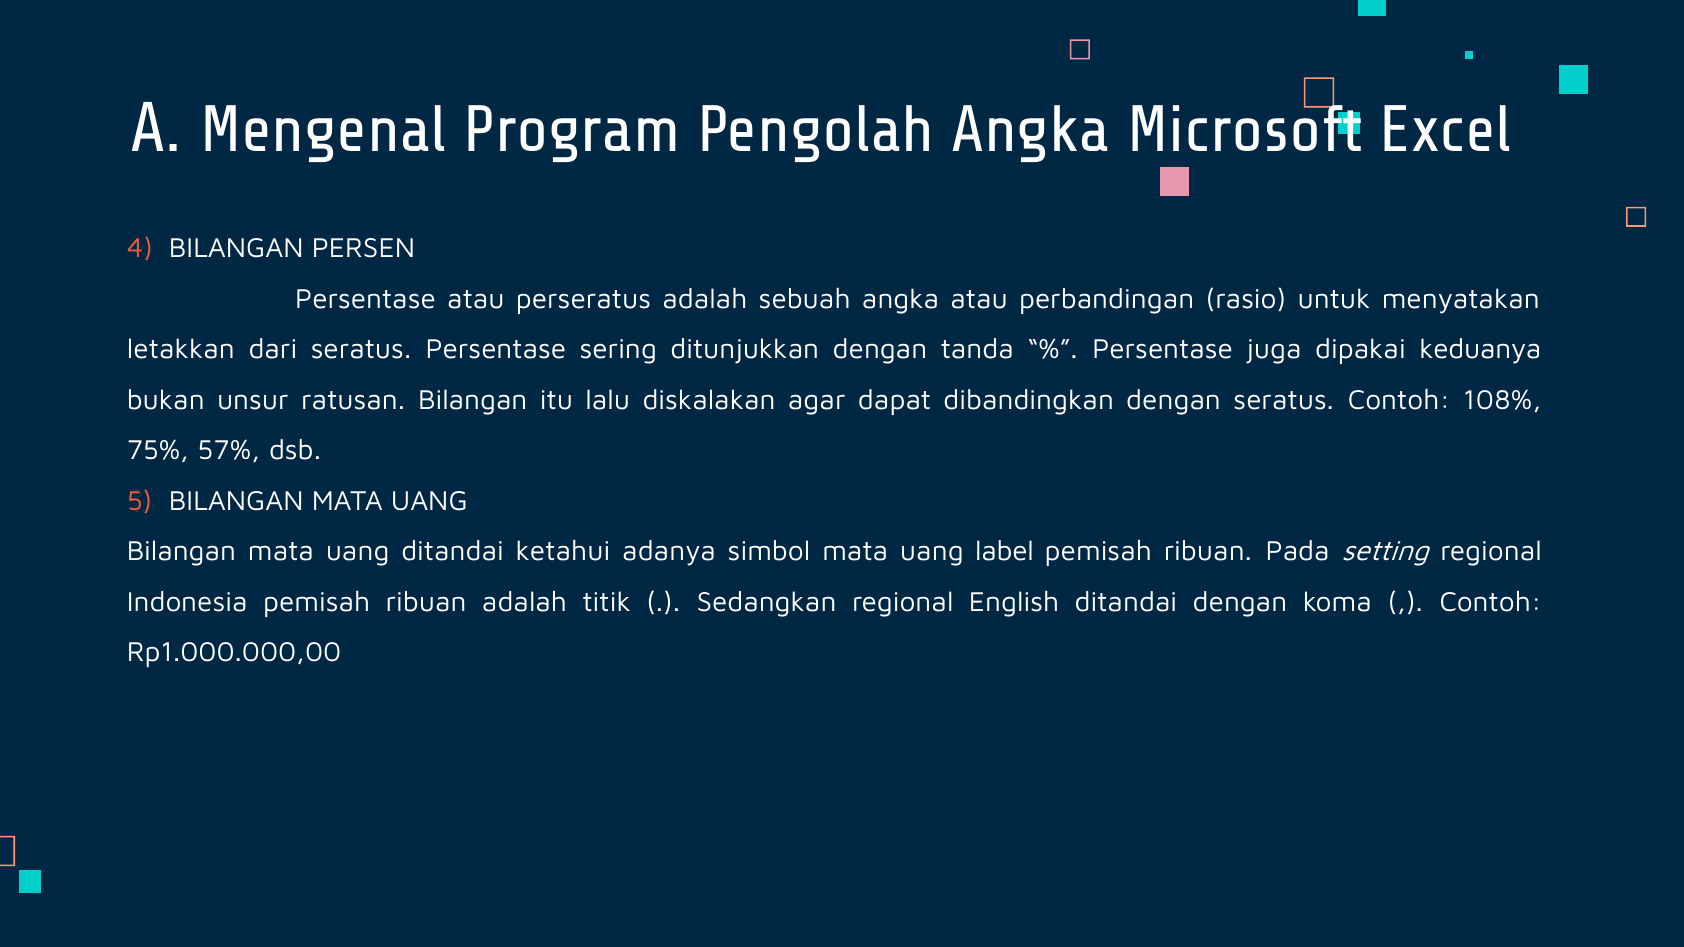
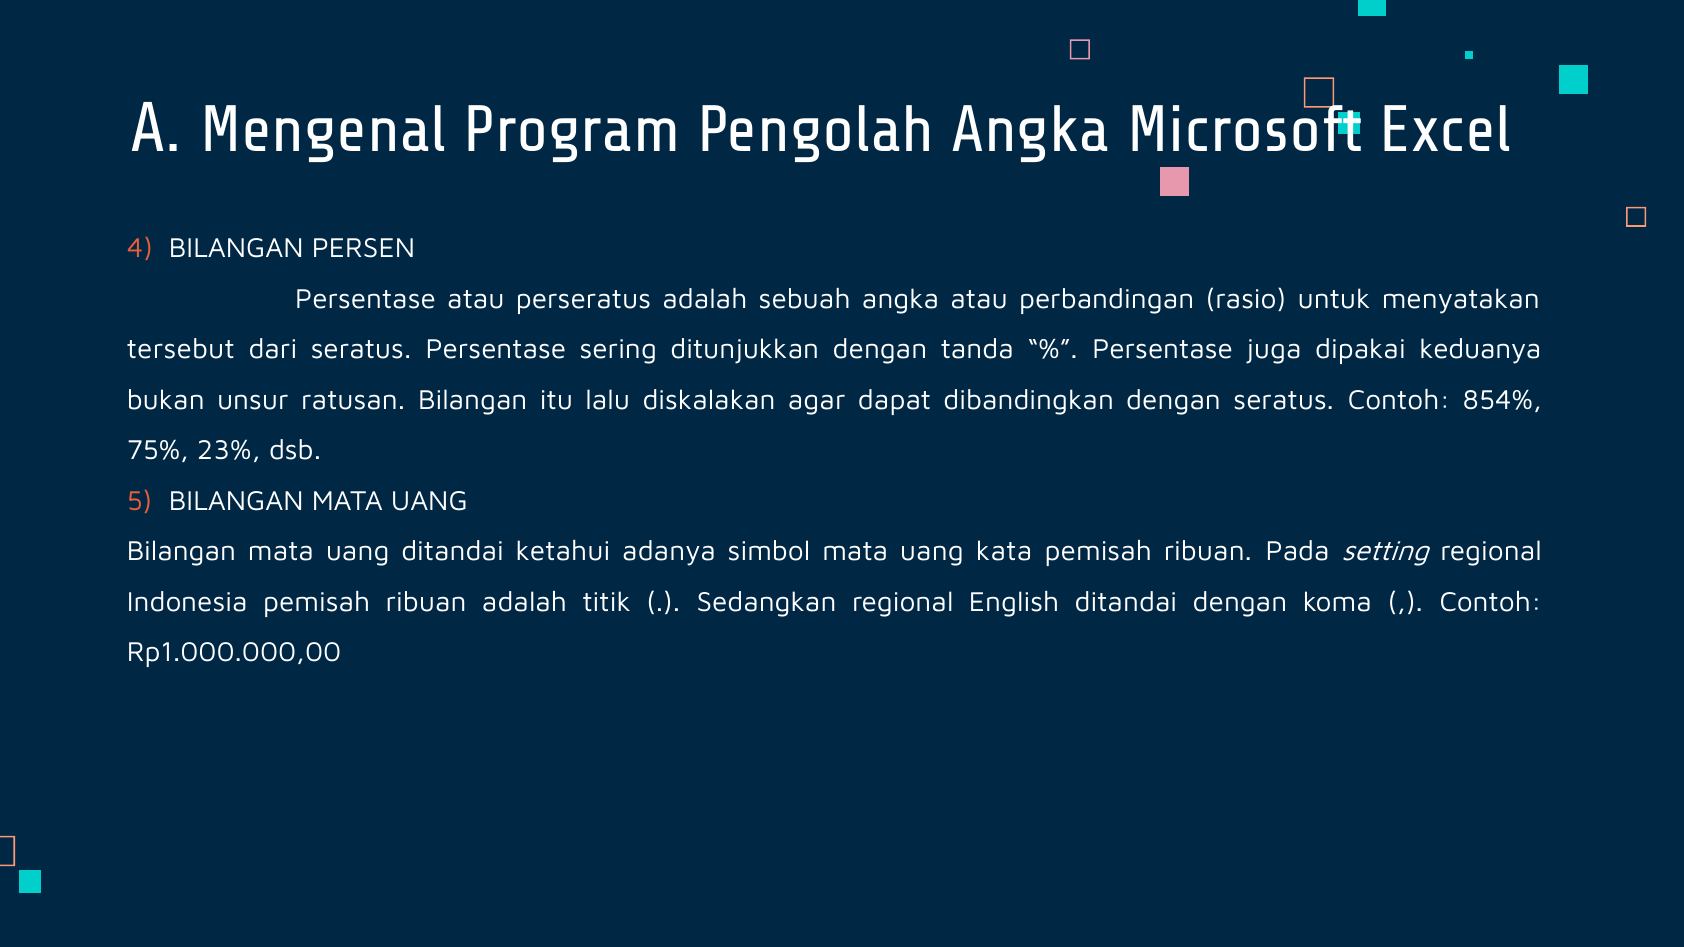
letakkan: letakkan -> tersebut
108%: 108% -> 854%
57%: 57% -> 23%
label: label -> kata
